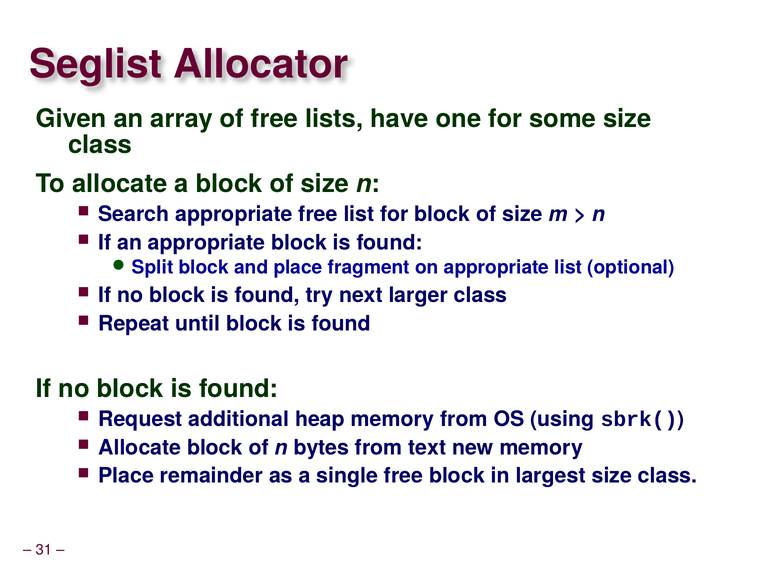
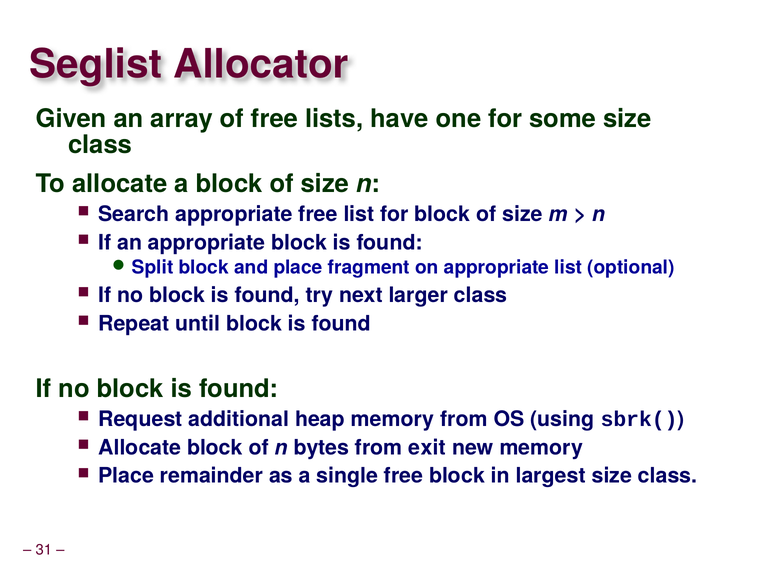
text: text -> exit
